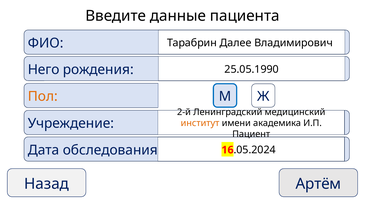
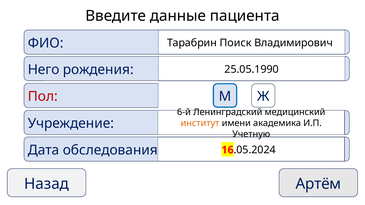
Далее: Далее -> Поиск
Пол colour: orange -> red
2-й: 2-й -> 6-й
Пациент: Пациент -> Учетную
